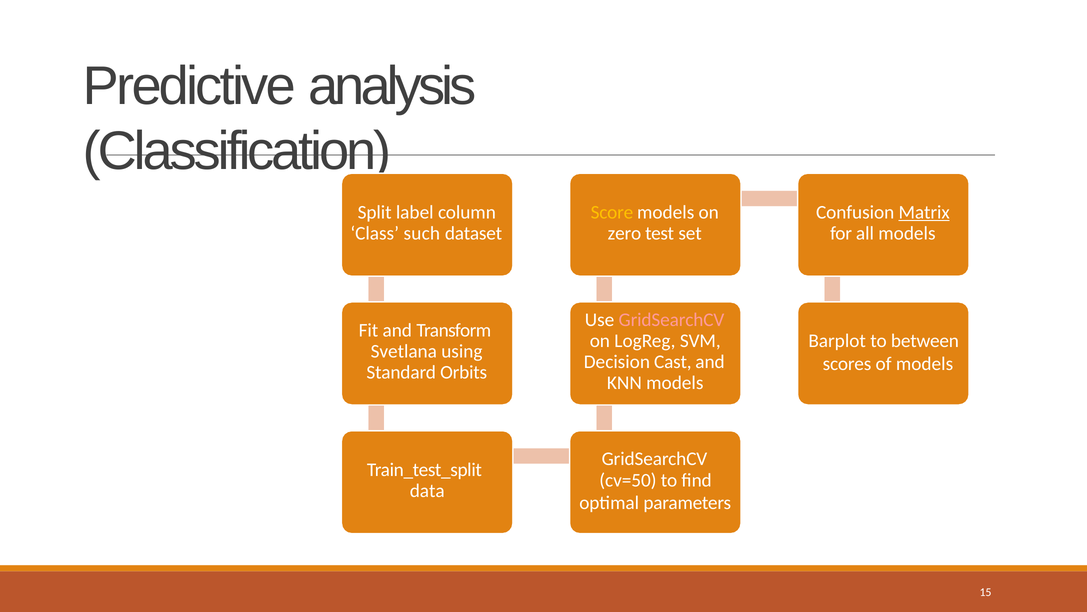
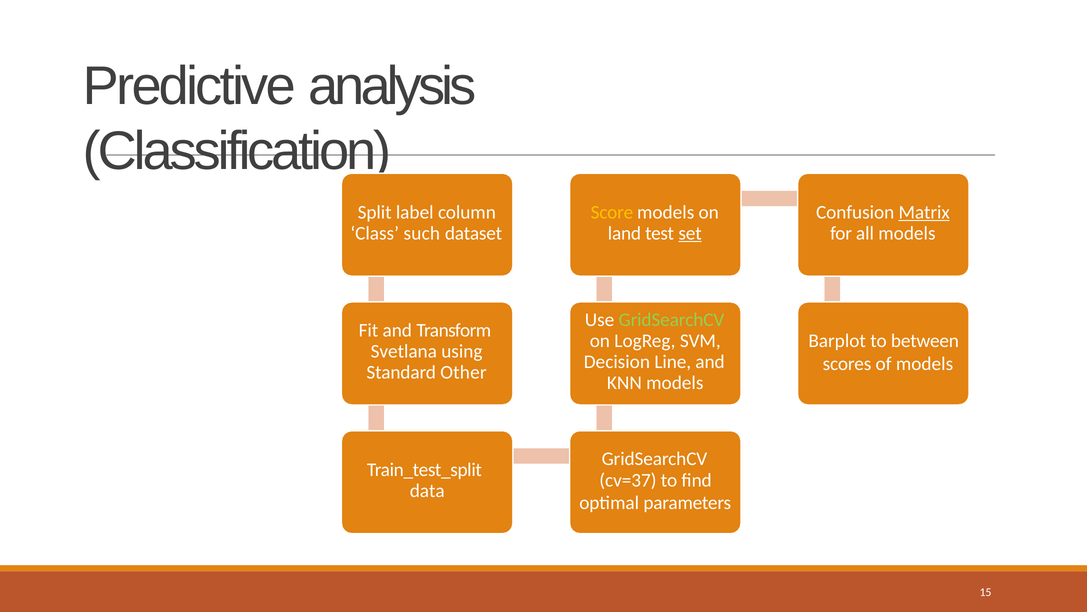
zero: zero -> land
set underline: none -> present
GridSearchCV at (672, 319) colour: pink -> light green
Cast: Cast -> Line
Orbits: Orbits -> Other
cv=50: cv=50 -> cv=37
